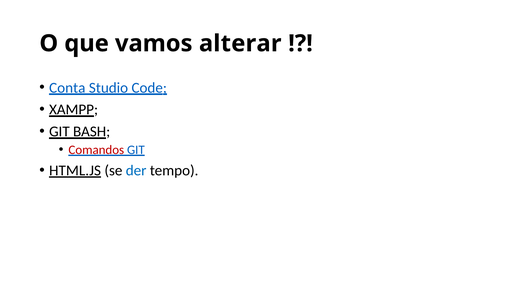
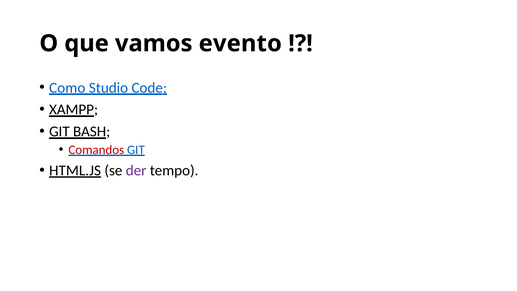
alterar: alterar -> evento
Conta: Conta -> Como
der colour: blue -> purple
